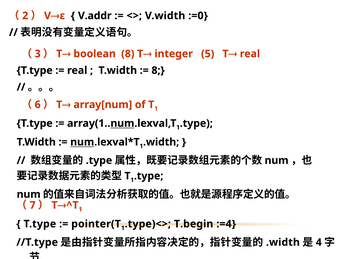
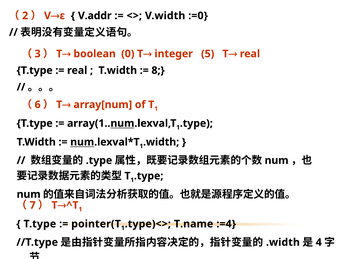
boolean 8: 8 -> 0
T.begin: T.begin -> T.name
